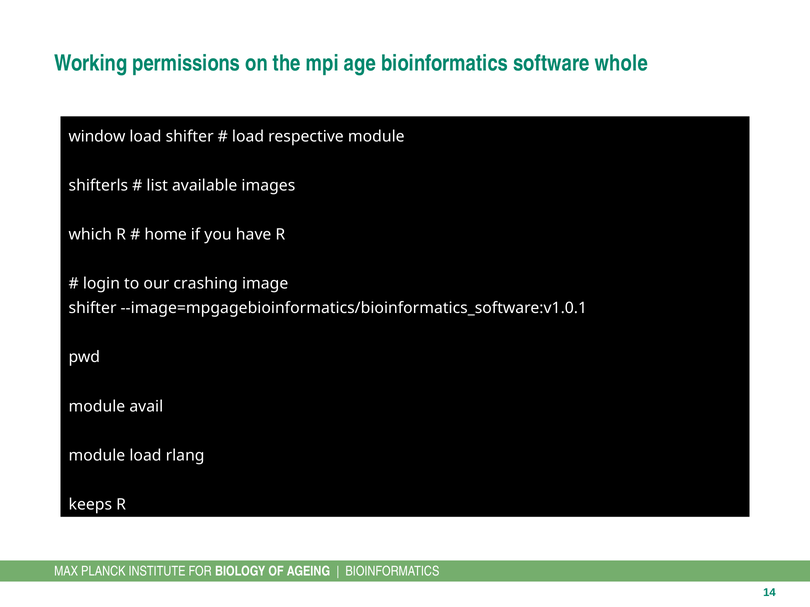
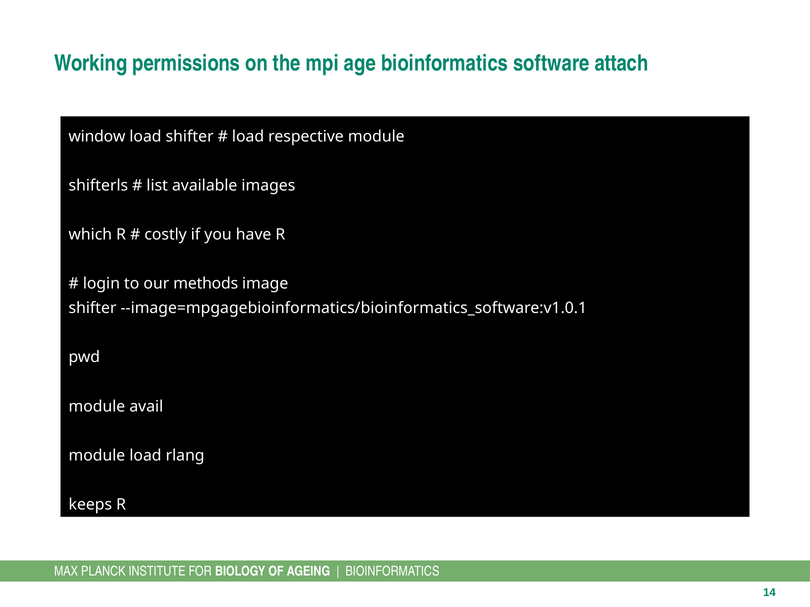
whole: whole -> attach
home: home -> costly
crashing: crashing -> methods
